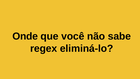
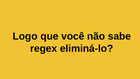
Onde: Onde -> Logo
